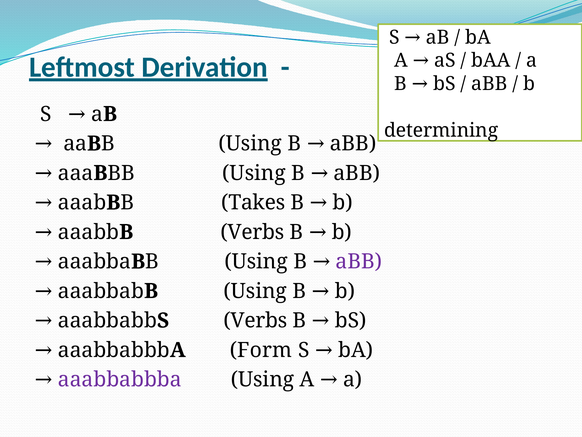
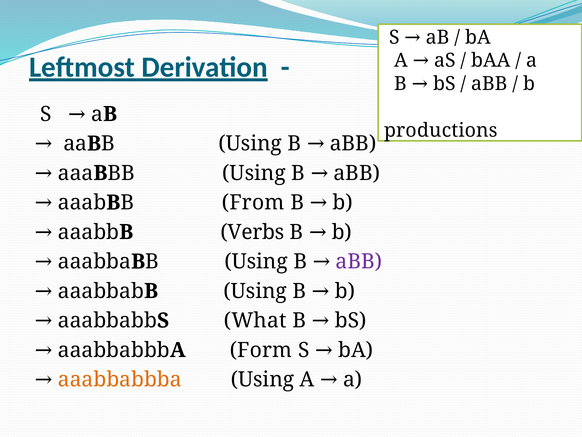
determining: determining -> productions
Takes: Takes -> From
aaabbabbS Verbs: Verbs -> What
aaabbabbba at (120, 379) colour: purple -> orange
